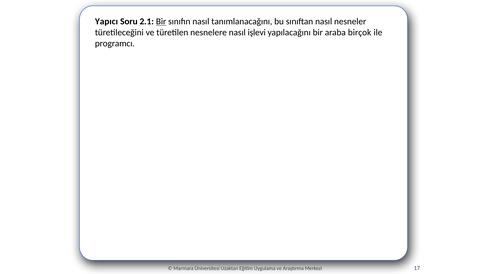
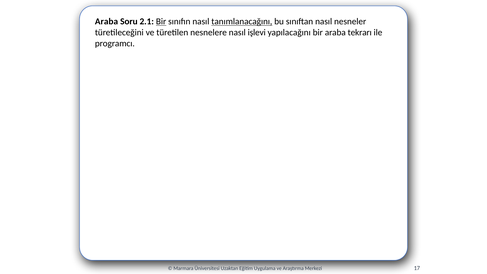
Yapıcı at (106, 22): Yapıcı -> Araba
tanımlanacağını underline: none -> present
birçok: birçok -> tekrarı
